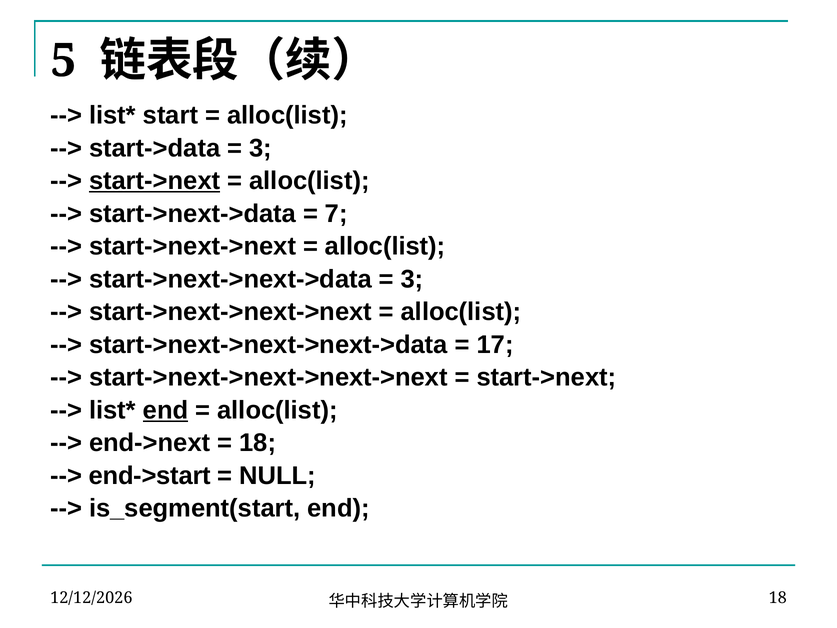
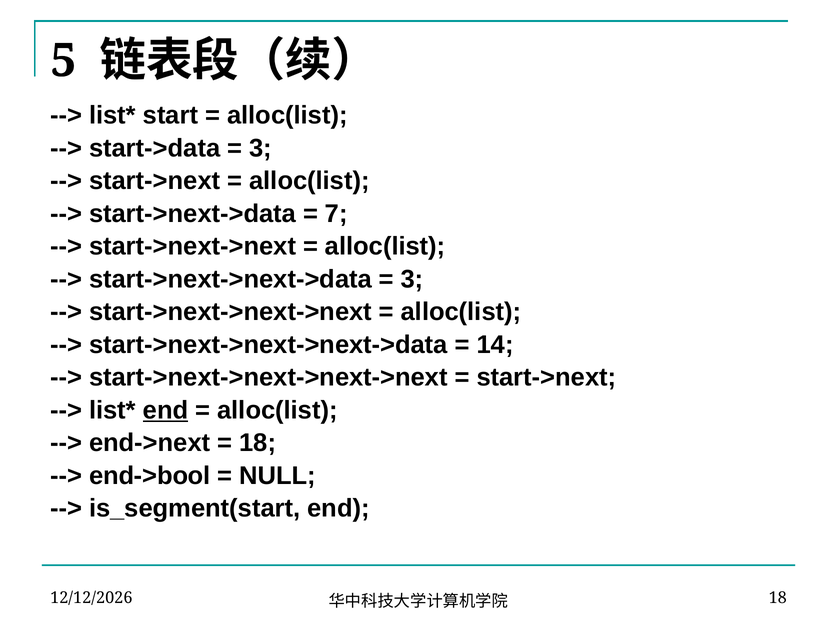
start->next at (155, 181) underline: present -> none
17: 17 -> 14
end->start: end->start -> end->bool
